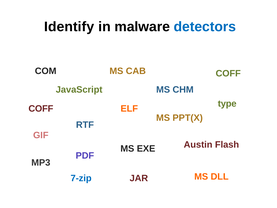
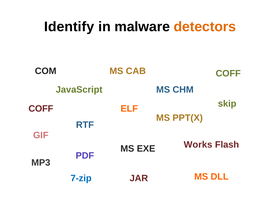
detectors colour: blue -> orange
type: type -> skip
Austin: Austin -> Works
